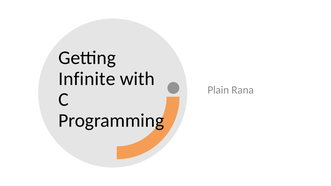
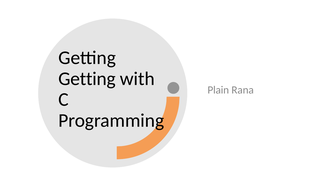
Infinite at (87, 79): Infinite -> Getting
